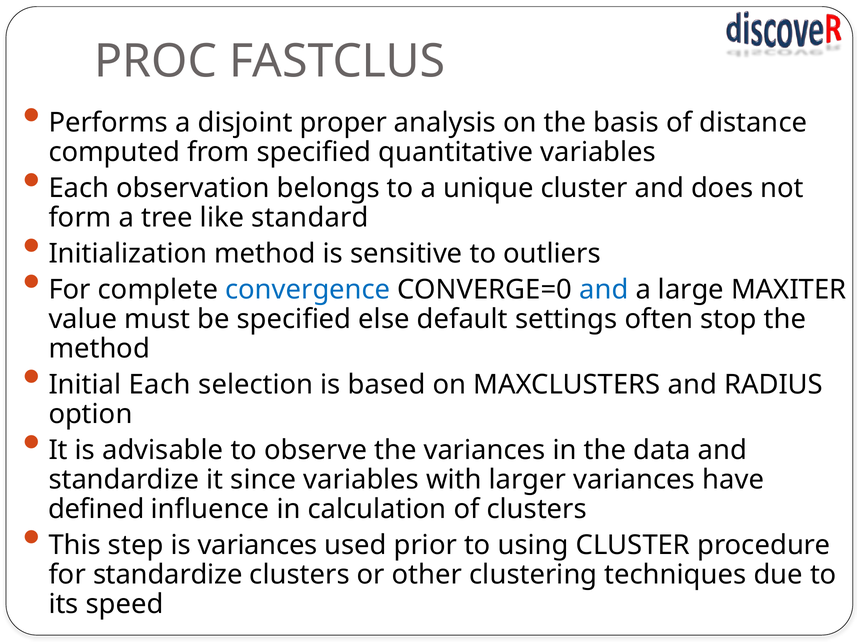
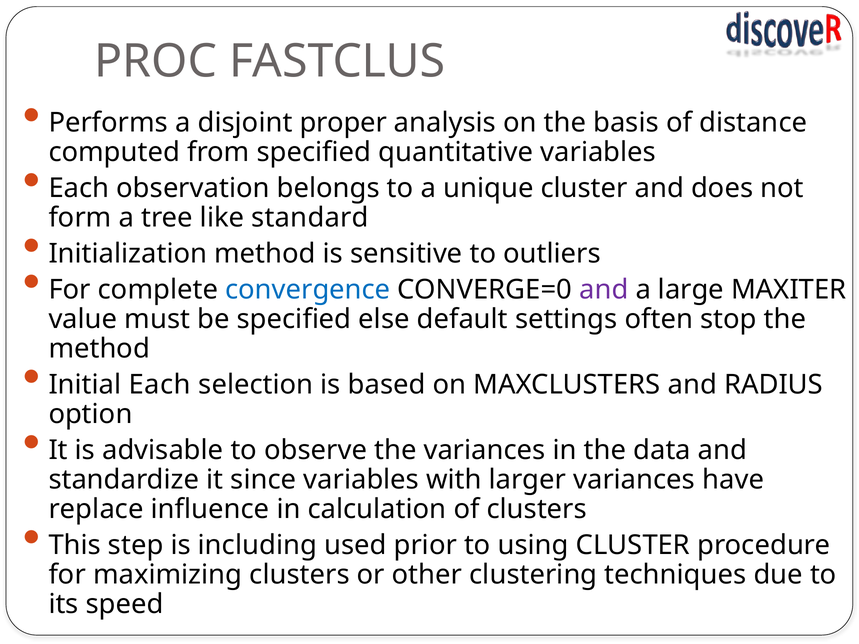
and at (604, 290) colour: blue -> purple
defined: defined -> replace
is variances: variances -> including
for standardize: standardize -> maximizing
